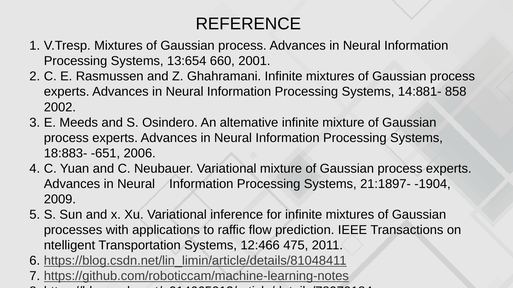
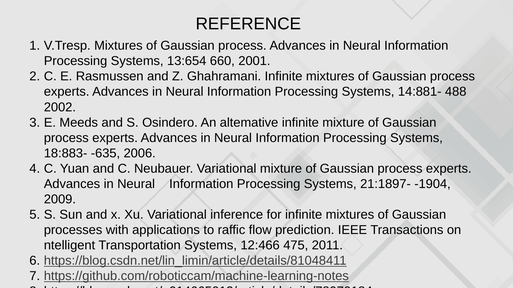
858: 858 -> 488
-651: -651 -> -635
